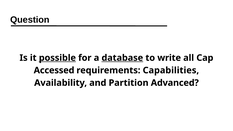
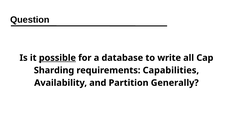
database underline: present -> none
Accessed: Accessed -> Sharding
Advanced: Advanced -> Generally
